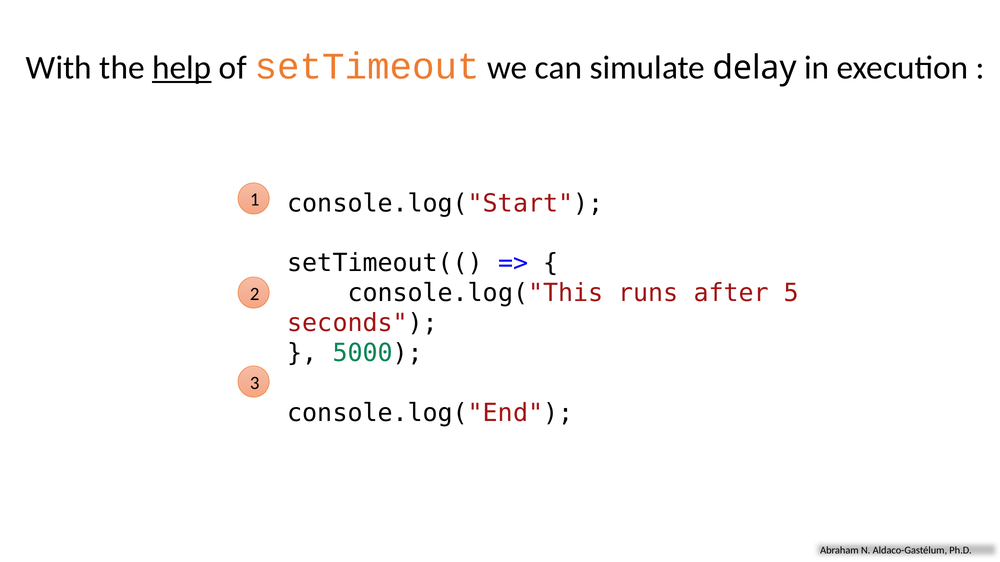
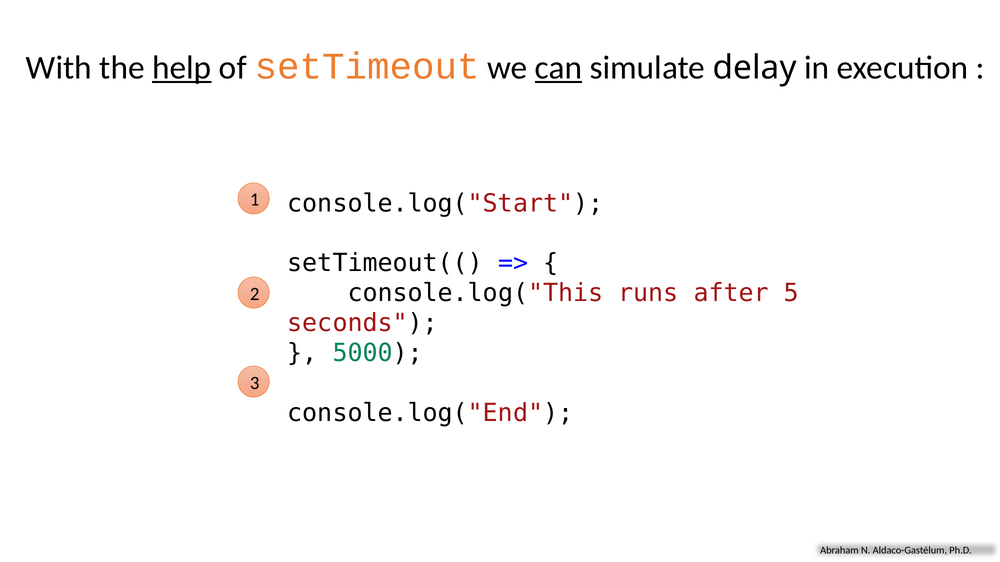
can underline: none -> present
